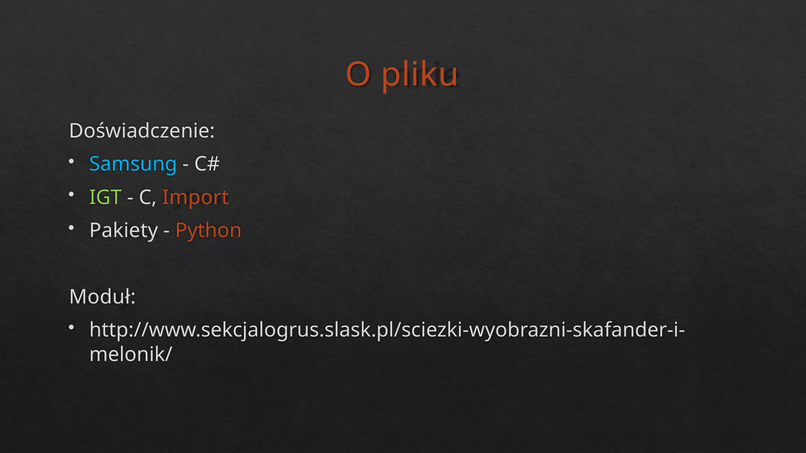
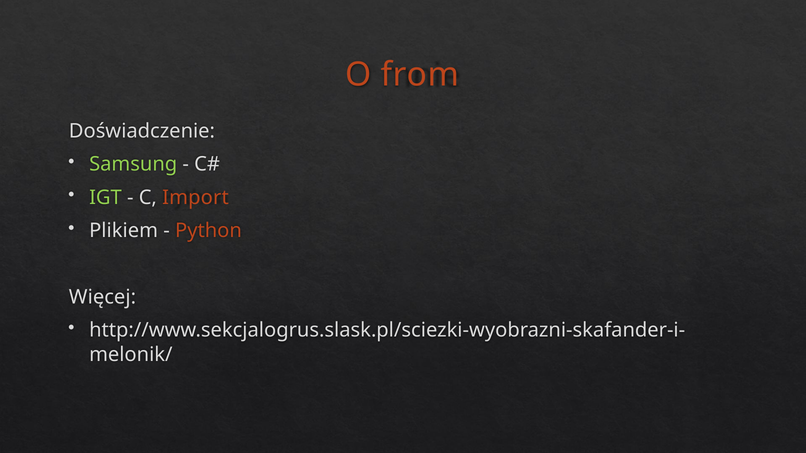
pliku: pliku -> from
Samsung colour: light blue -> light green
Pakiety: Pakiety -> Plikiem
Moduł: Moduł -> Więcej
